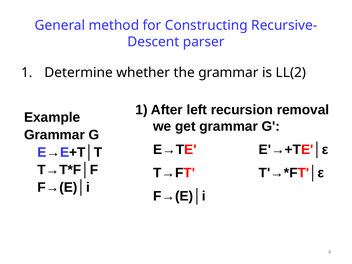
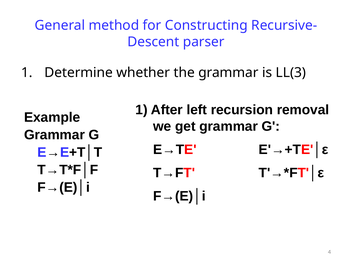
LL(2: LL(2 -> LL(3
